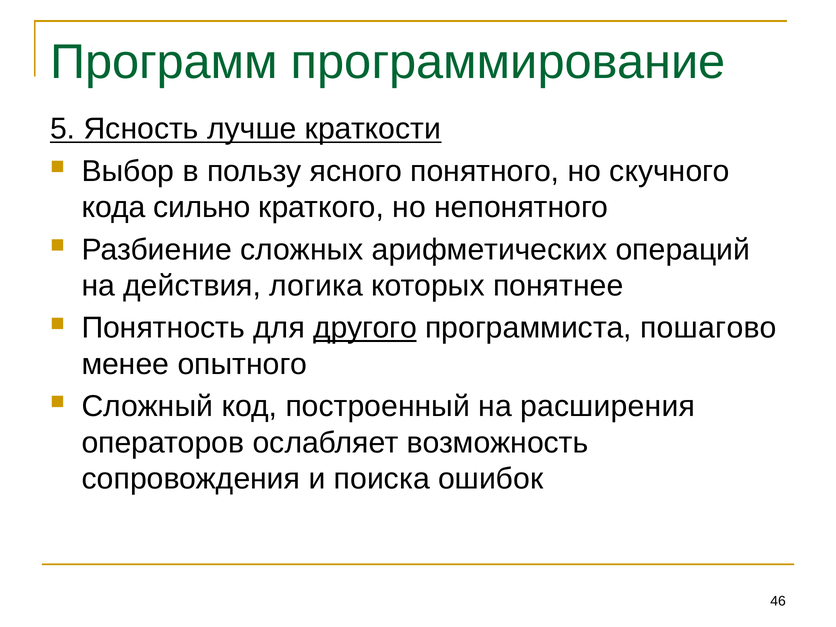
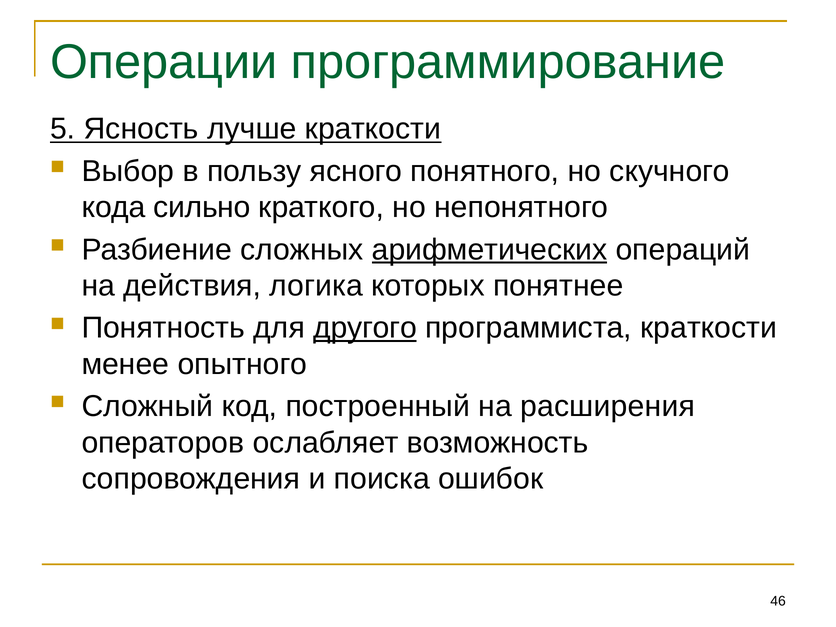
Программ: Программ -> Операции
арифметических underline: none -> present
программиста пошагово: пошагово -> краткости
